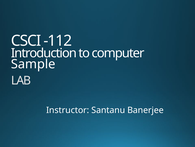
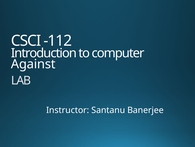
Sample: Sample -> Against
